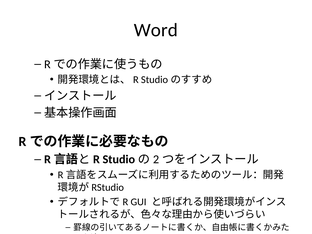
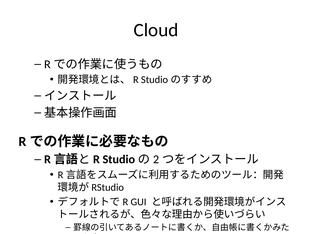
Word at (156, 30): Word -> Cloud
